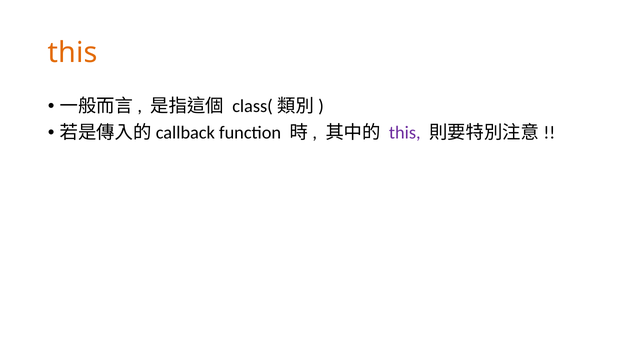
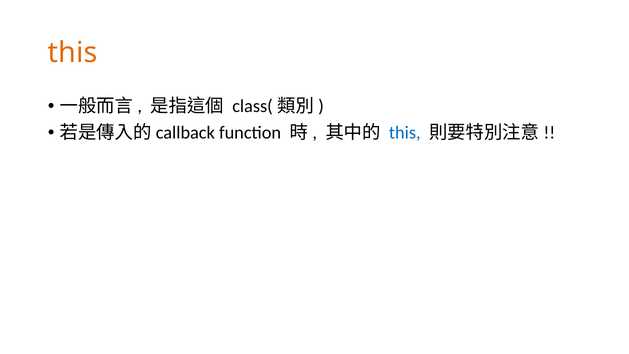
this at (405, 133) colour: purple -> blue
